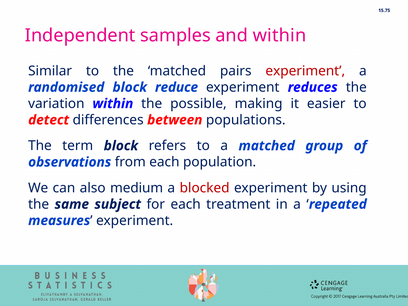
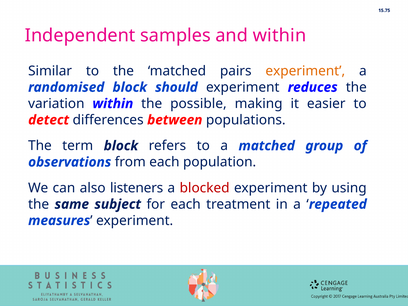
experiment at (305, 71) colour: red -> orange
reduce: reduce -> should
medium: medium -> listeners
